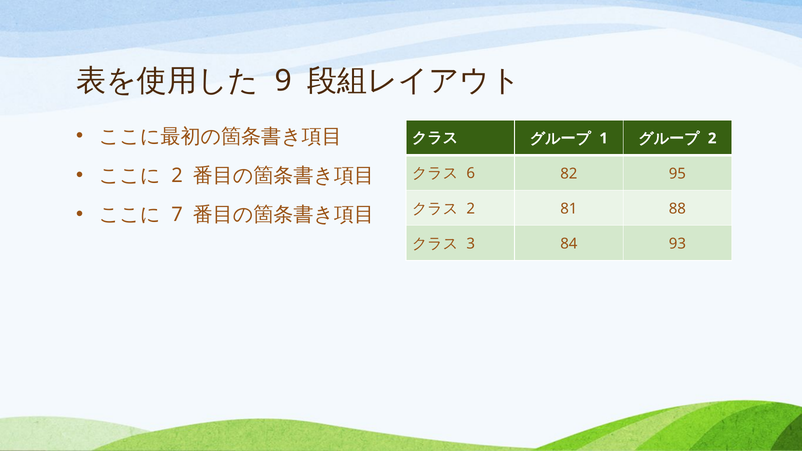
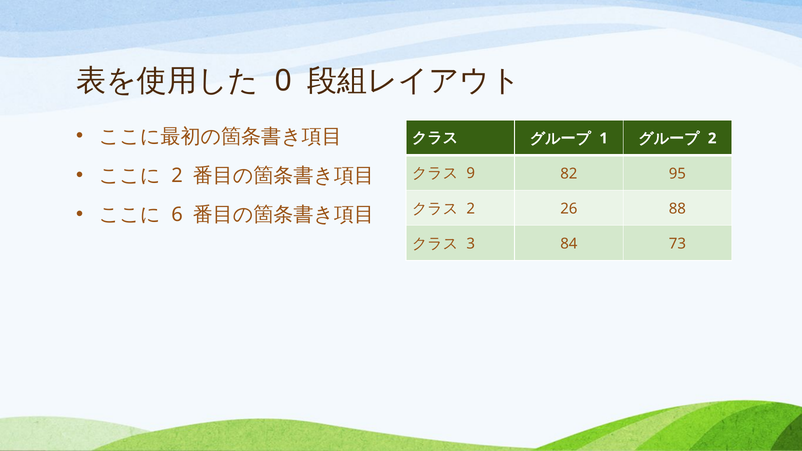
9: 9 -> 0
6: 6 -> 9
81: 81 -> 26
7: 7 -> 6
93: 93 -> 73
